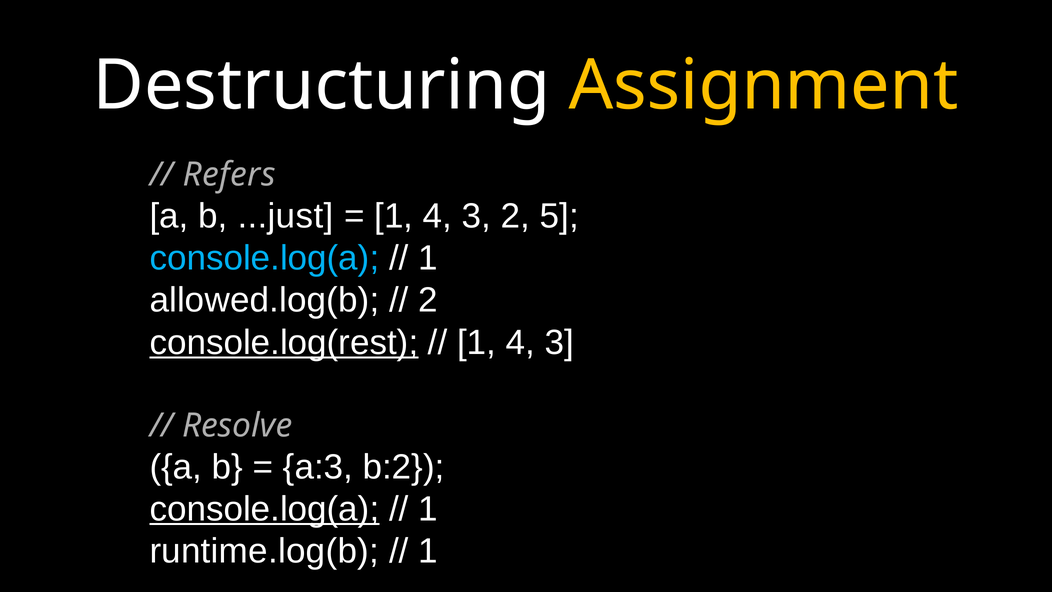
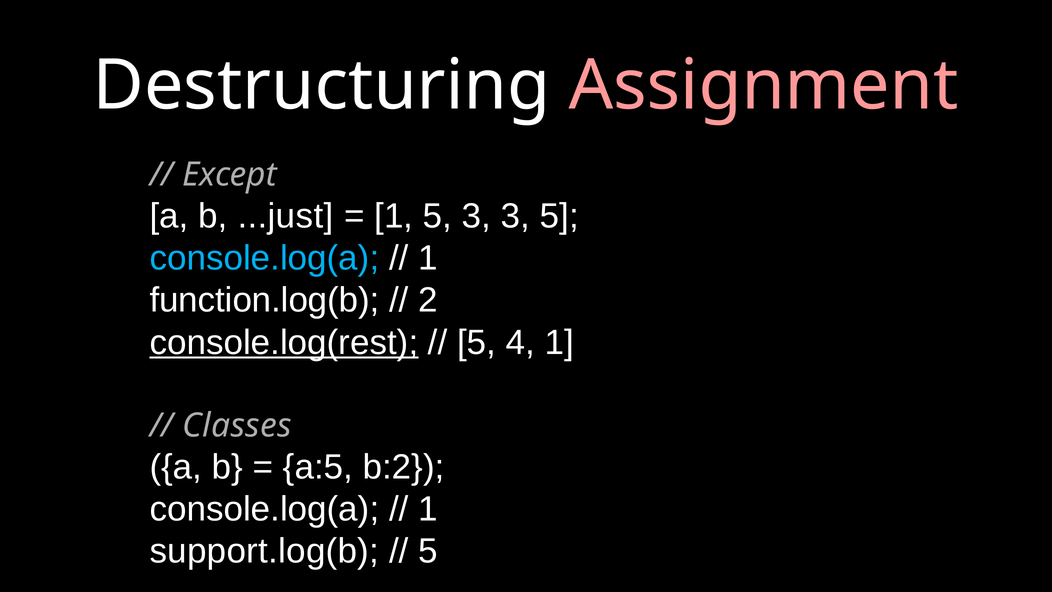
Assignment colour: yellow -> pink
Refers: Refers -> Except
4 at (438, 216): 4 -> 5
3 2: 2 -> 3
allowed.log(b: allowed.log(b -> function.log(b
1 at (477, 342): 1 -> 5
3 at (559, 342): 3 -> 1
Resolve: Resolve -> Classes
a:3: a:3 -> a:5
console.log(a at (264, 509) underline: present -> none
runtime.log(b: runtime.log(b -> support.log(b
1 at (428, 551): 1 -> 5
